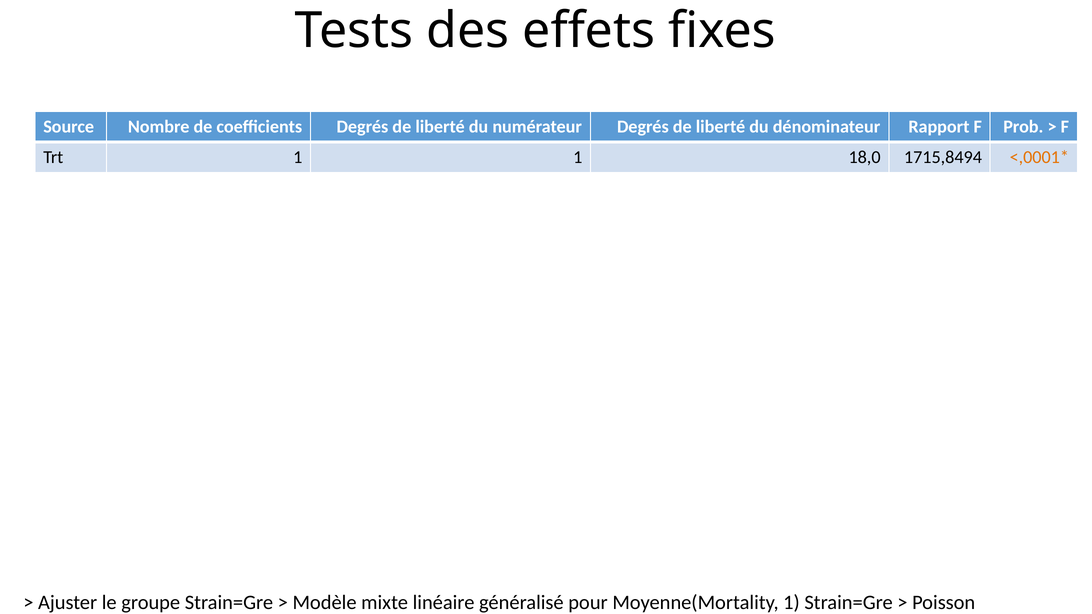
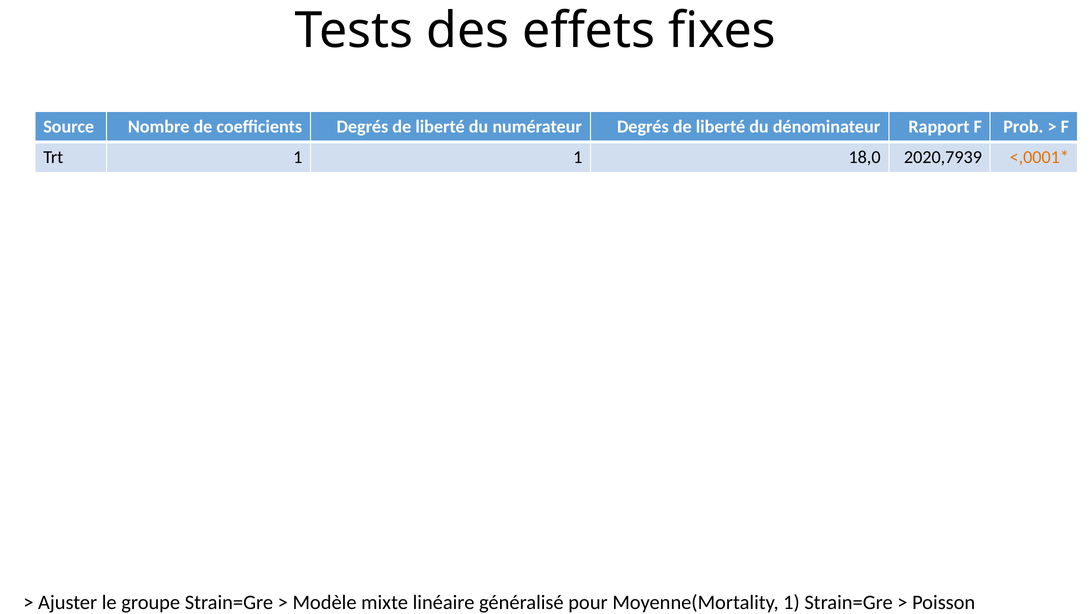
1715,8494: 1715,8494 -> 2020,7939
